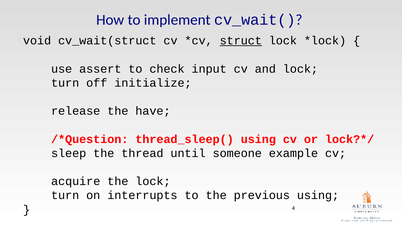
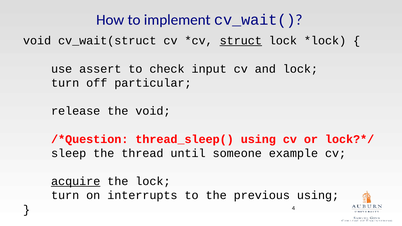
initialize: initialize -> particular
the have: have -> void
acquire underline: none -> present
